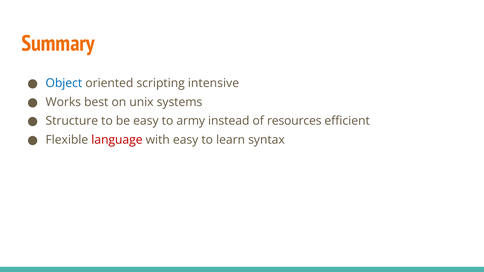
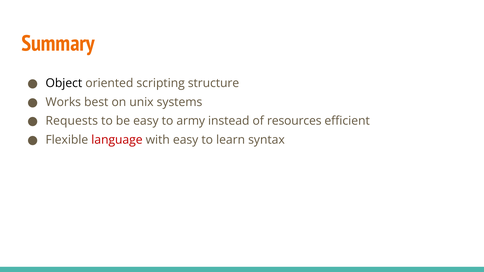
Object colour: blue -> black
intensive: intensive -> structure
Structure: Structure -> Requests
